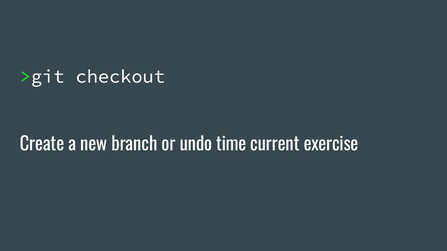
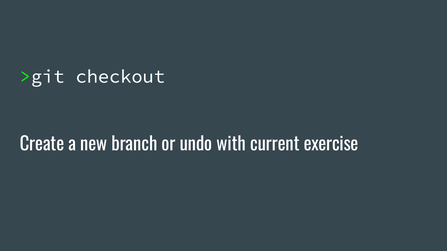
time: time -> with
